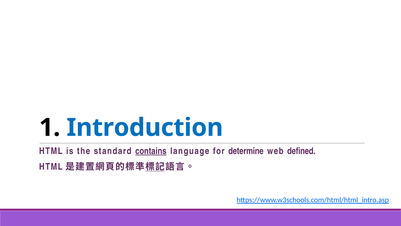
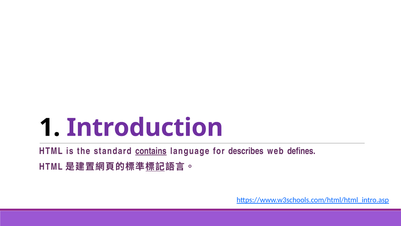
Introduction colour: blue -> purple
determine: determine -> describes
defined: defined -> defines
